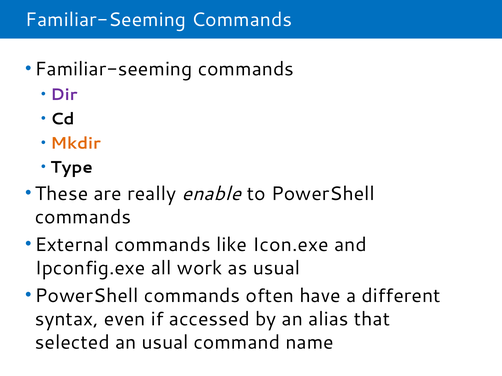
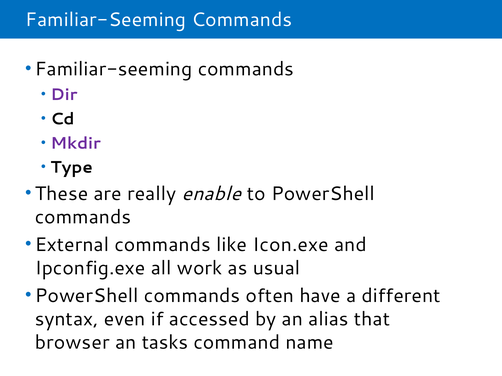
Mkdir colour: orange -> purple
selected: selected -> browser
an usual: usual -> tasks
